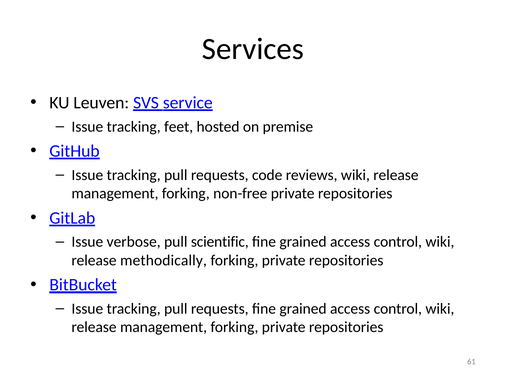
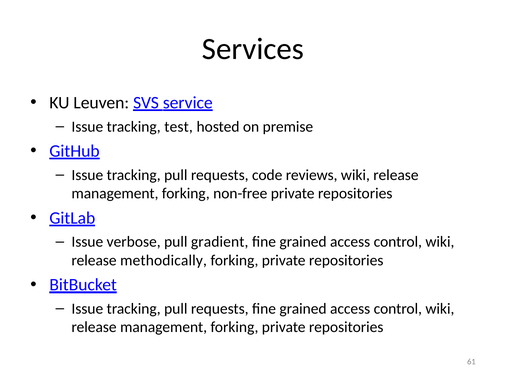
feet: feet -> test
scientific: scientific -> gradient
